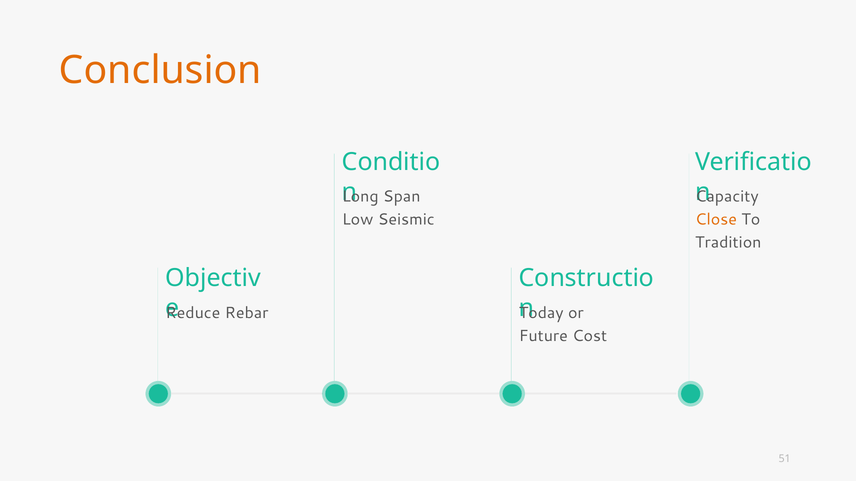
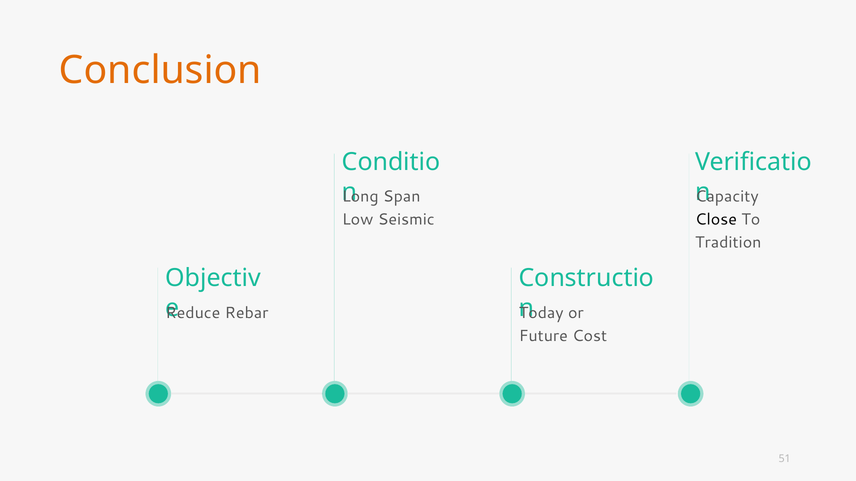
Close colour: orange -> black
